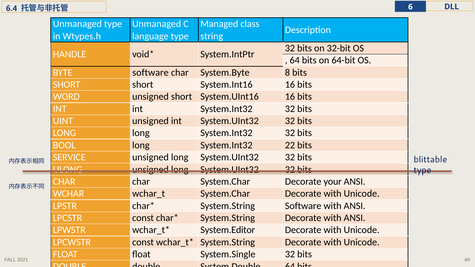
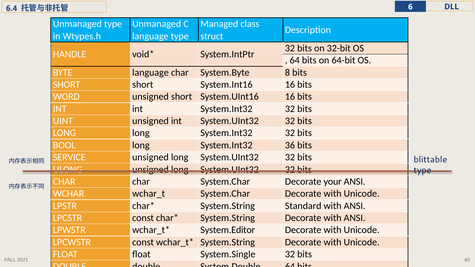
string: string -> struct
BYTE software: software -> language
22: 22 -> 36
System.String Software: Software -> Standard
